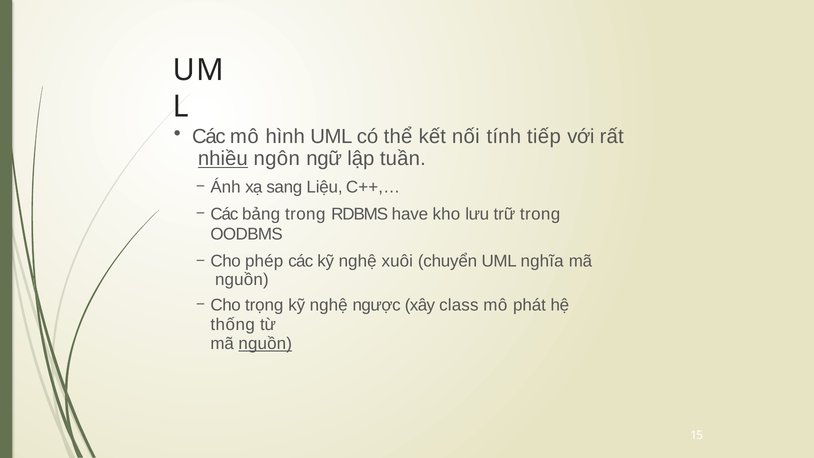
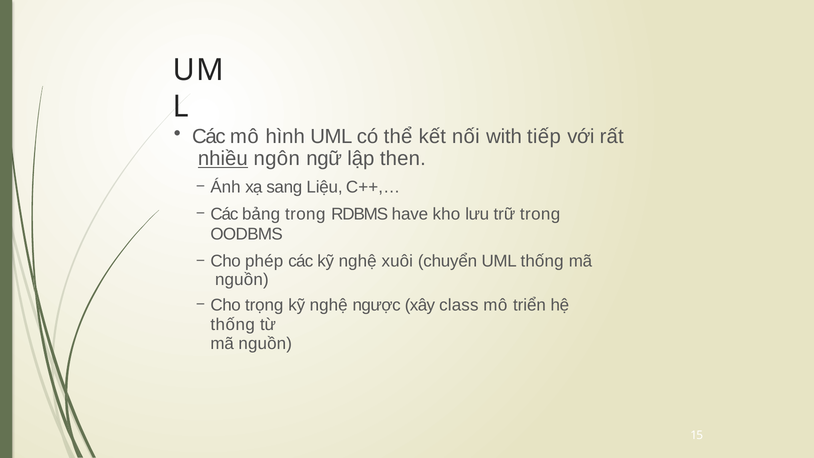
tính: tính -> with
tuần: tuần -> then
UML nghĩa: nghĩa -> thống
phát: phát -> triển
nguồn at (265, 344) underline: present -> none
